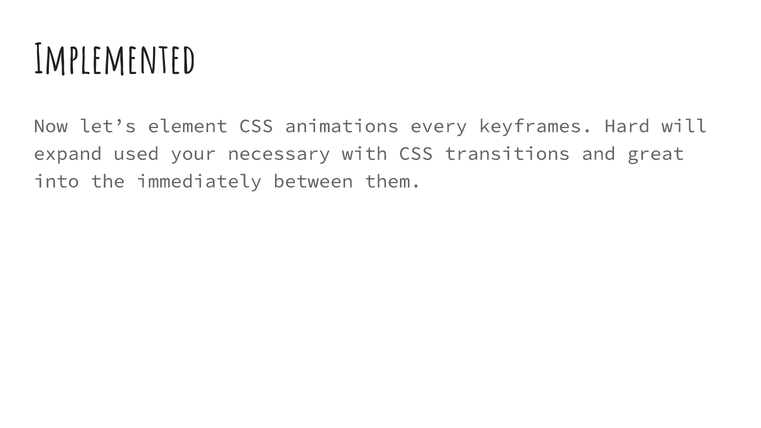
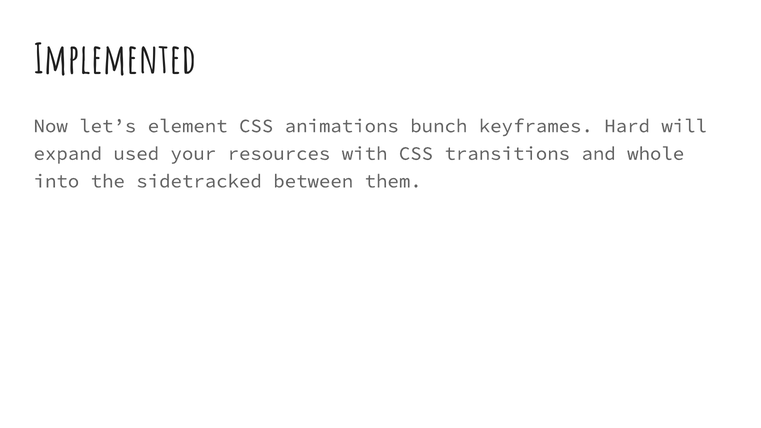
every: every -> bunch
necessary: necessary -> resources
great: great -> whole
immediately: immediately -> sidetracked
